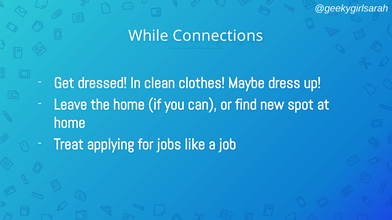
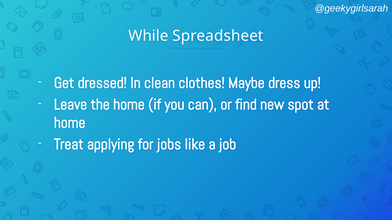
Connections: Connections -> Spreadsheet
